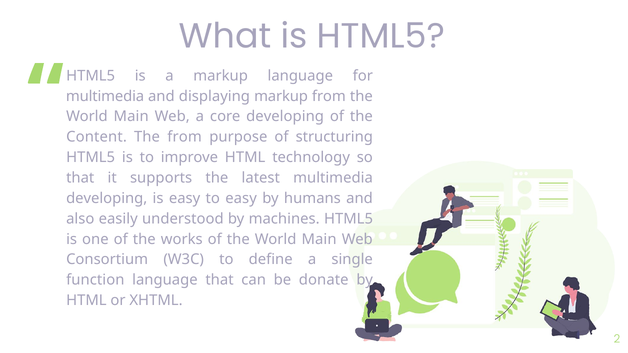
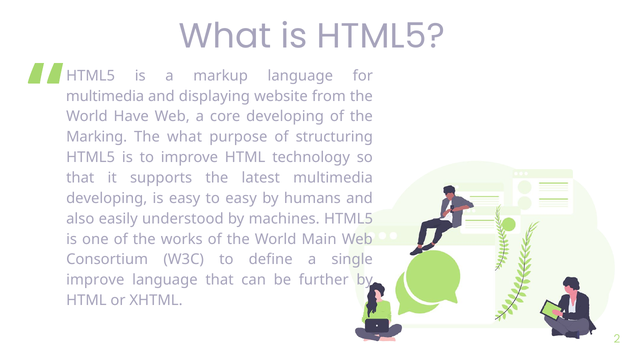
displaying markup: markup -> website
Main at (131, 117): Main -> Have
Content: Content -> Marking
The from: from -> what
function at (95, 280): function -> improve
donate: donate -> further
